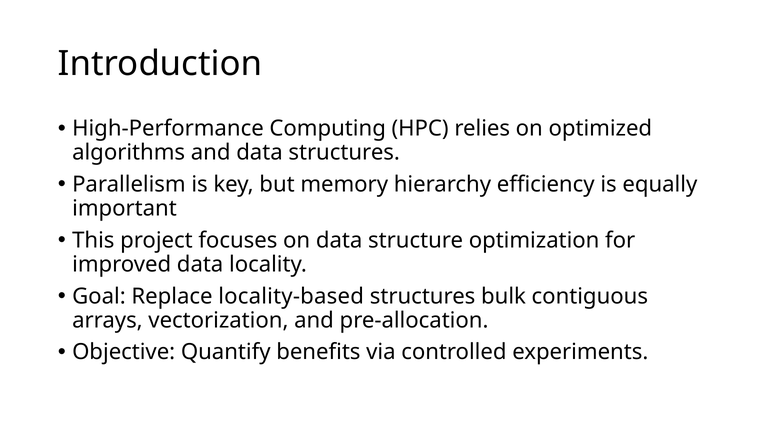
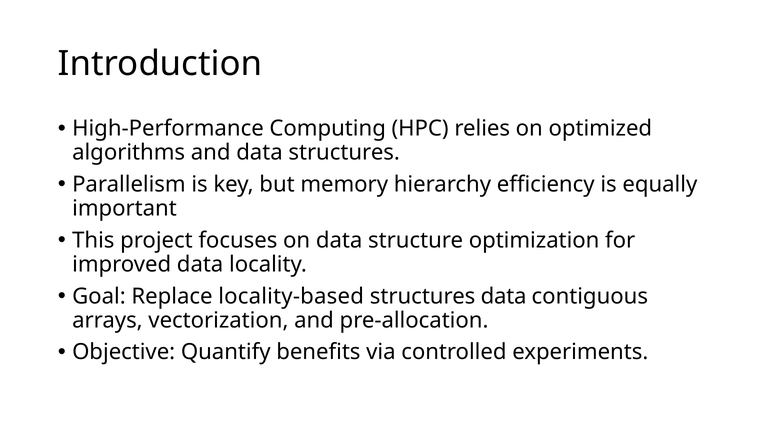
structures bulk: bulk -> data
